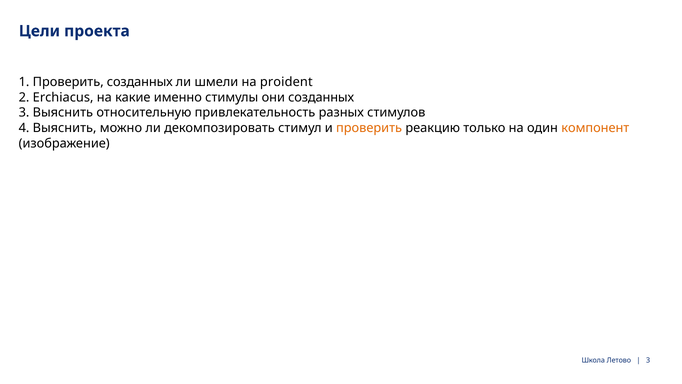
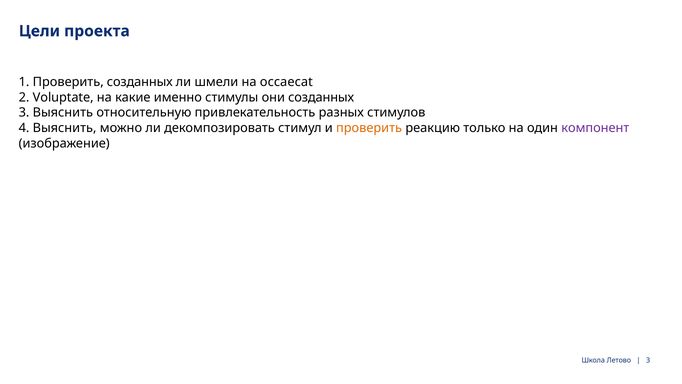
proident: proident -> occaecat
Erchiacus: Erchiacus -> Voluptate
компонент colour: orange -> purple
